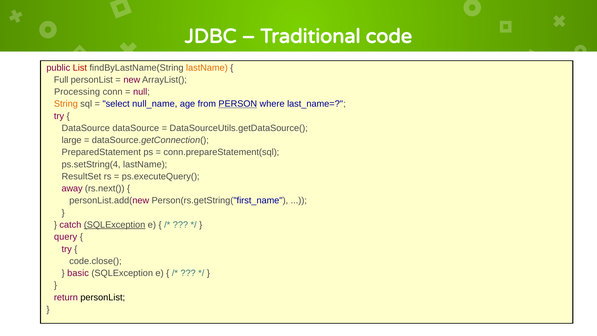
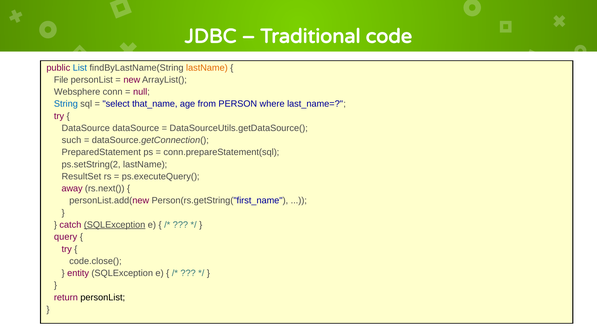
List colour: red -> blue
Full: Full -> File
Processing: Processing -> Websphere
String colour: orange -> blue
null_name: null_name -> that_name
PERSON underline: present -> none
large: large -> such
ps.setString(4: ps.setString(4 -> ps.setString(2
basic: basic -> entity
